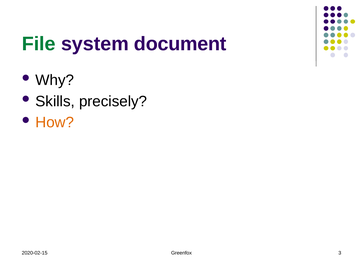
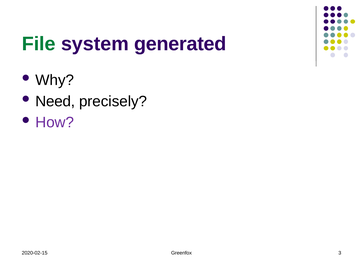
document: document -> generated
Skills: Skills -> Need
How colour: orange -> purple
